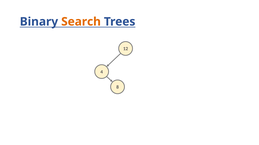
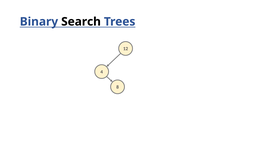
Search colour: orange -> black
